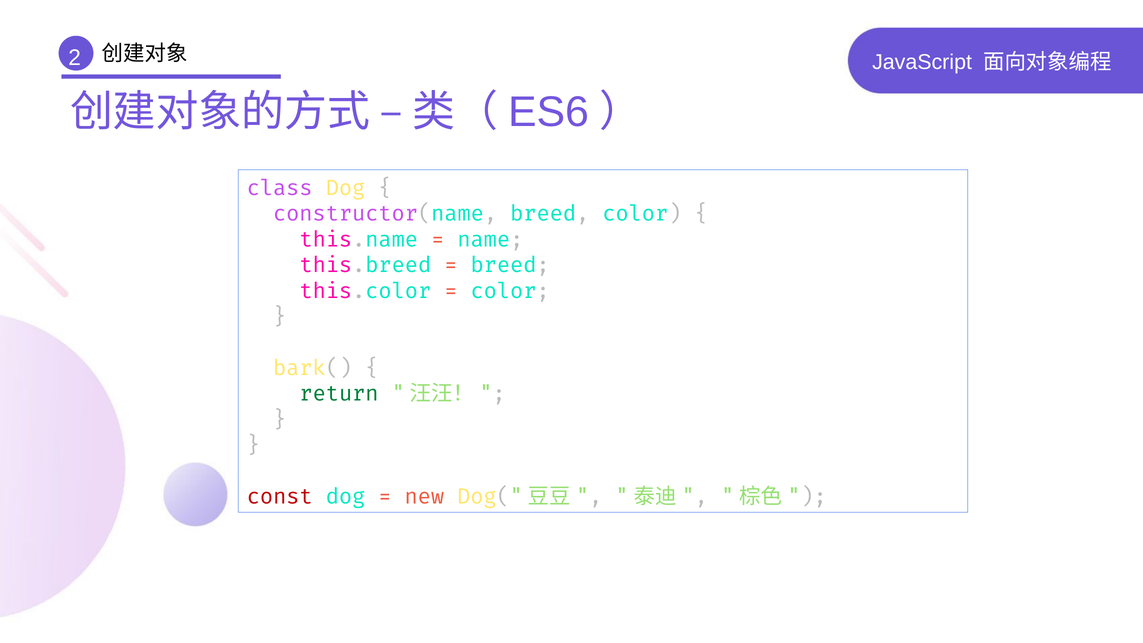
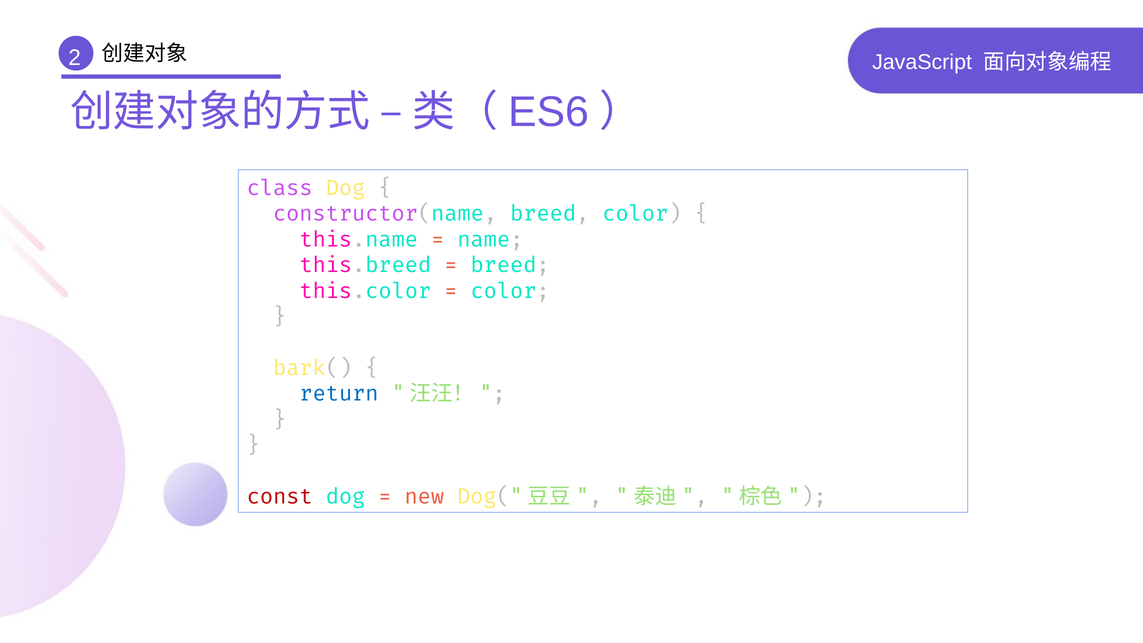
return colour: green -> blue
